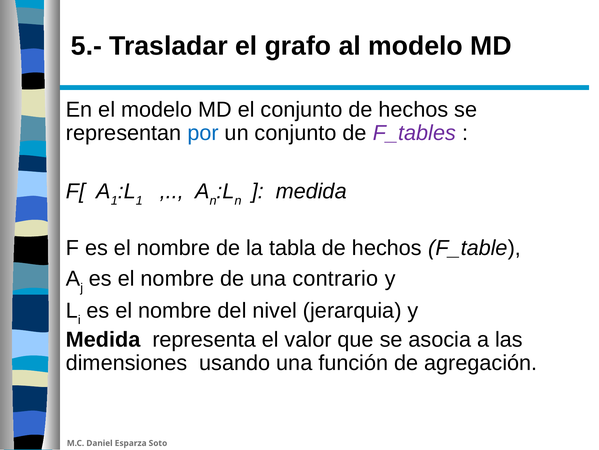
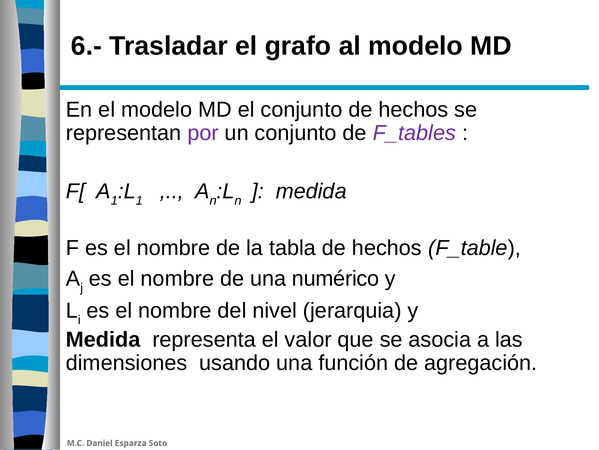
5.-: 5.- -> 6.-
por colour: blue -> purple
contrario: contrario -> numérico
